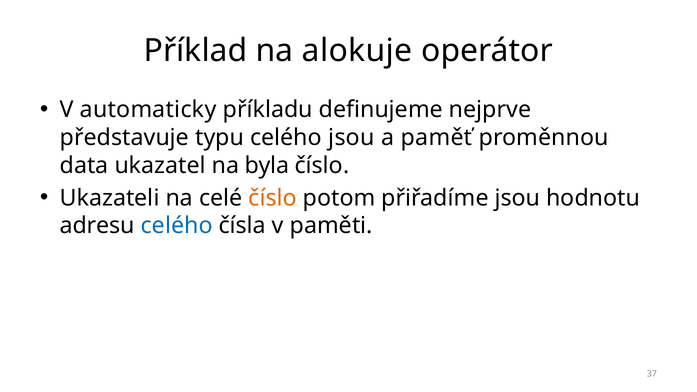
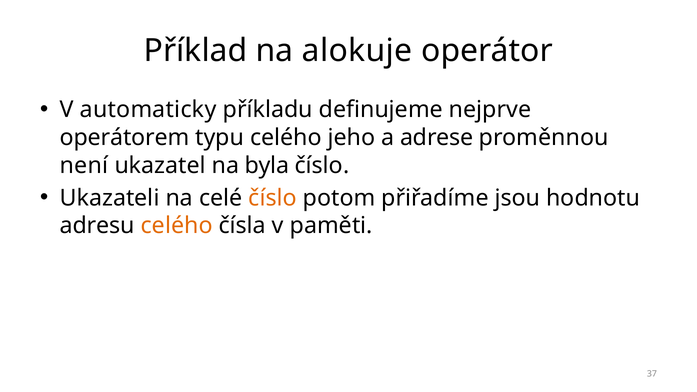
představuje: představuje -> operátorem
celého jsou: jsou -> jeho
paměť: paměť -> adrese
data: data -> není
celého at (177, 226) colour: blue -> orange
